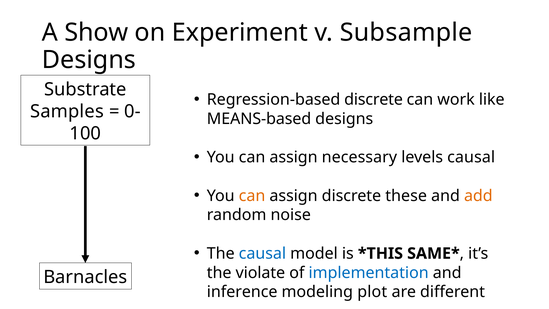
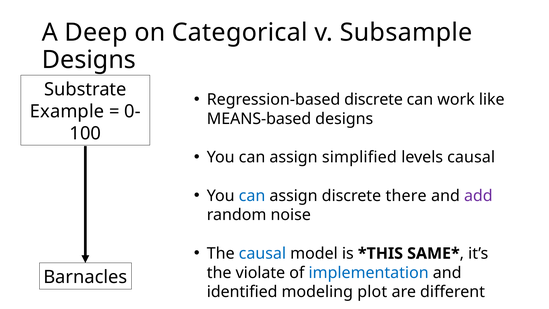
Show: Show -> Deep
Experiment: Experiment -> Categorical
Samples: Samples -> Example
necessary: necessary -> simplified
can at (252, 196) colour: orange -> blue
these: these -> there
add colour: orange -> purple
inference: inference -> identified
